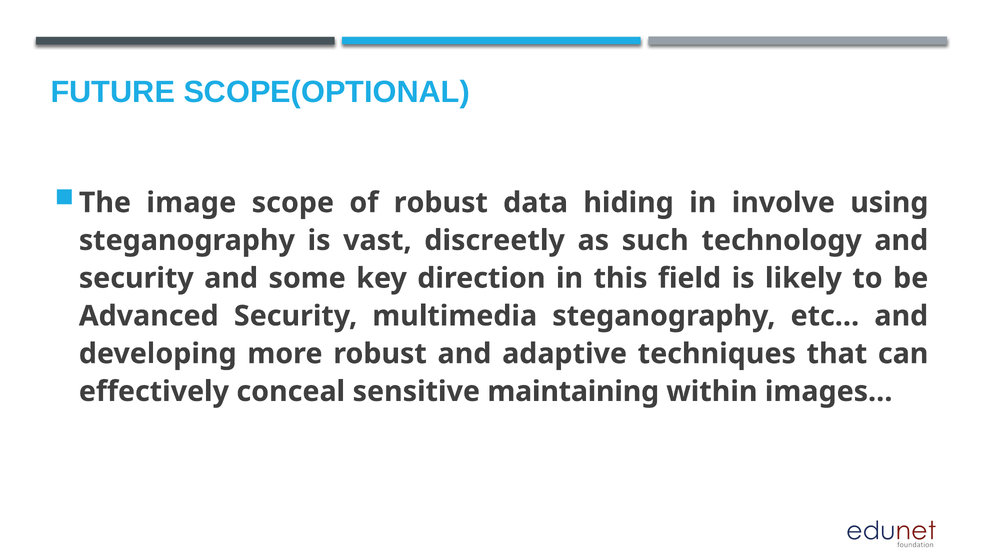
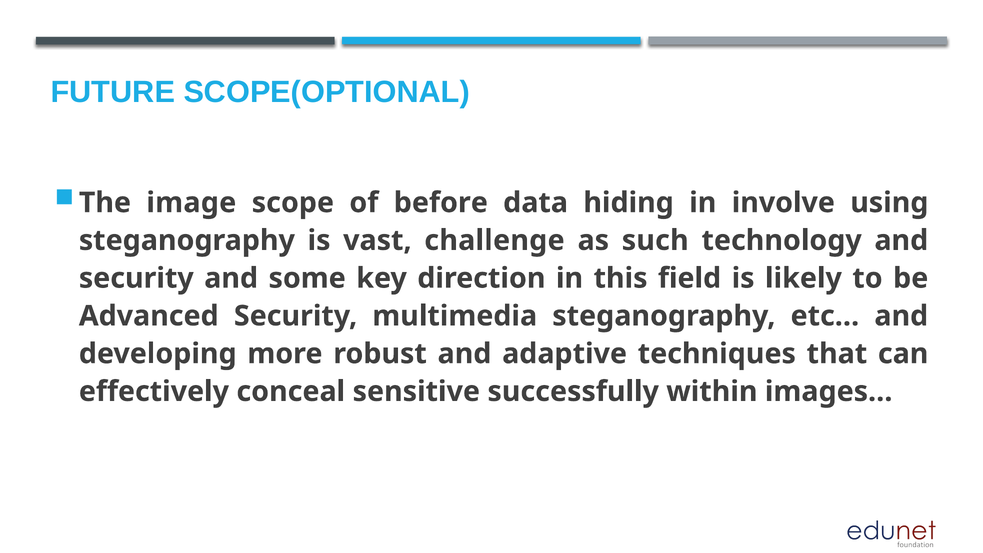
of robust: robust -> before
discreetly: discreetly -> challenge
maintaining: maintaining -> successfully
